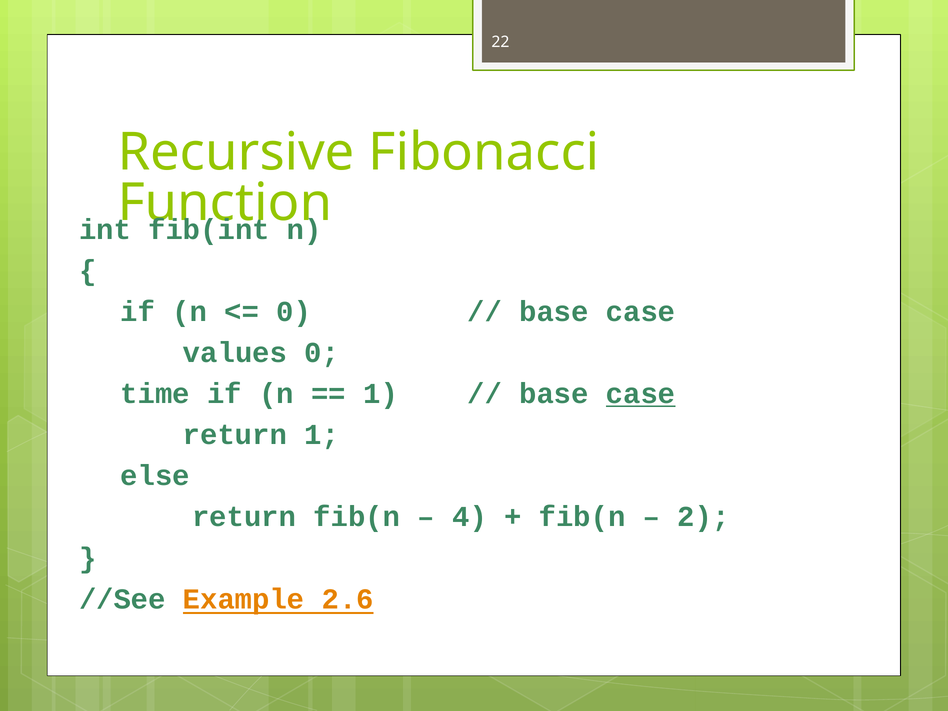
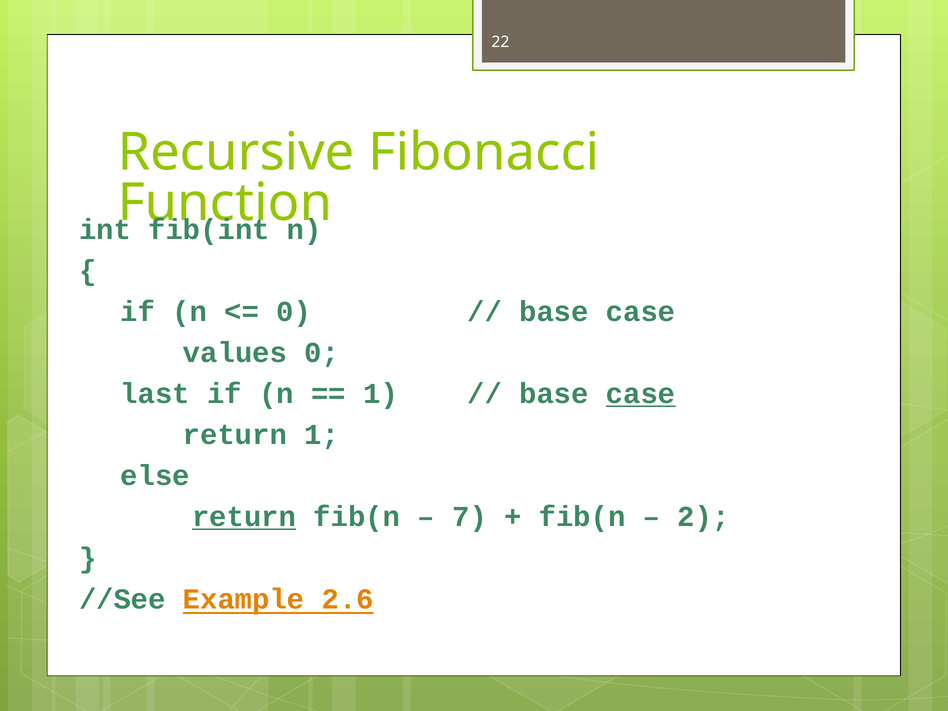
time: time -> last
return at (244, 517) underline: none -> present
4: 4 -> 7
